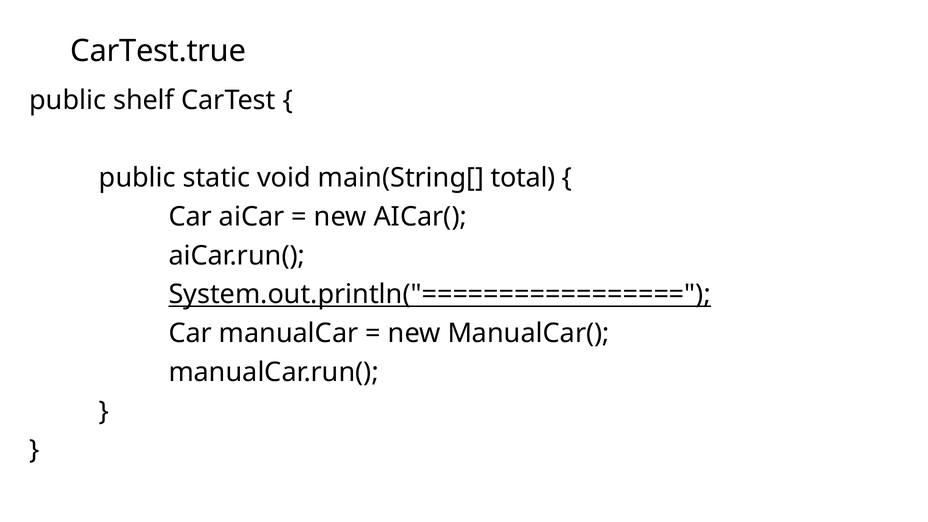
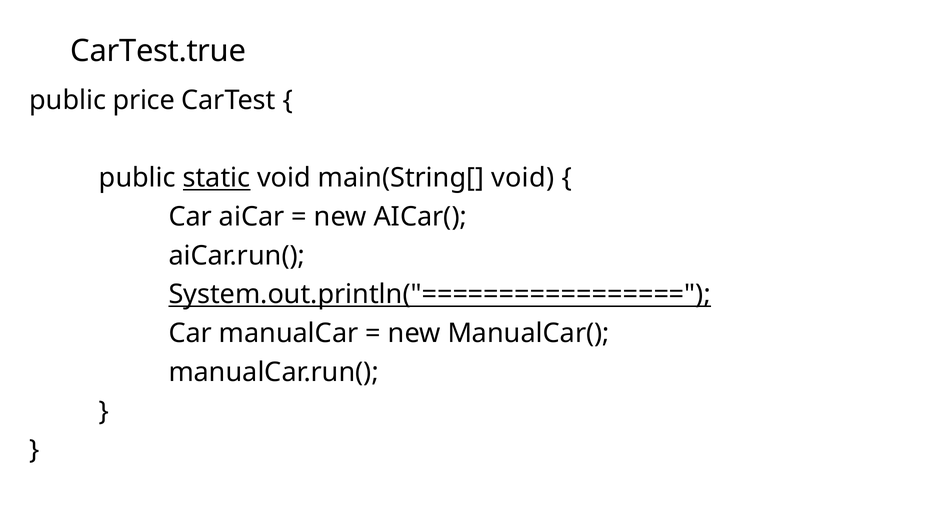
shelf: shelf -> price
static underline: none -> present
main(String[ total: total -> void
